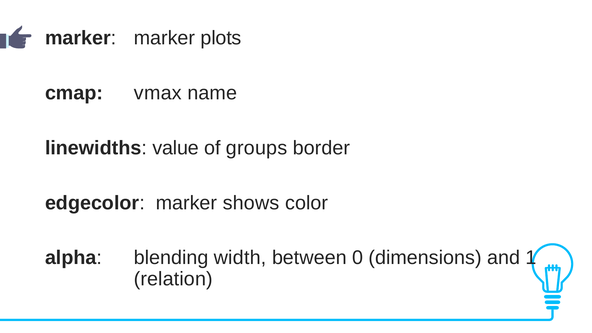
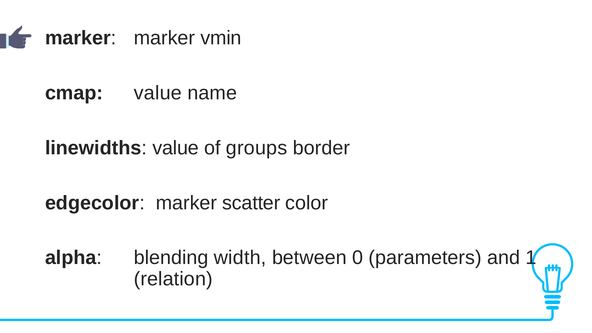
plots: plots -> vmin
cmap vmax: vmax -> value
shows: shows -> scatter
dimensions: dimensions -> parameters
